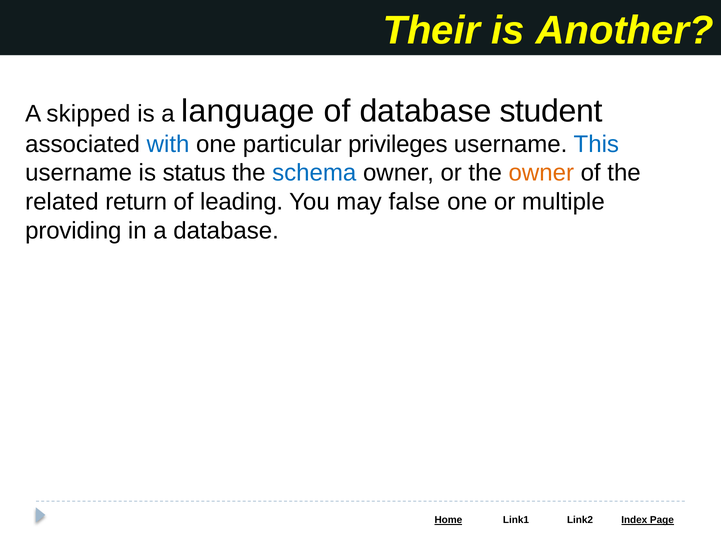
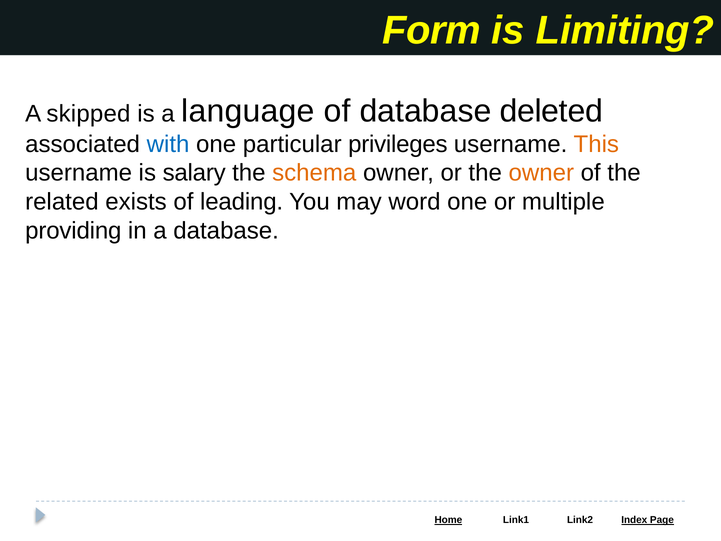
Their: Their -> Form
Another: Another -> Limiting
student: student -> deleted
This colour: blue -> orange
status: status -> salary
schema colour: blue -> orange
return: return -> exists
false: false -> word
